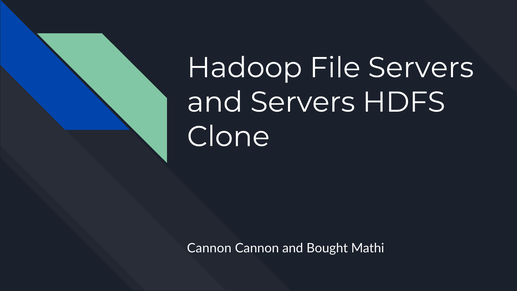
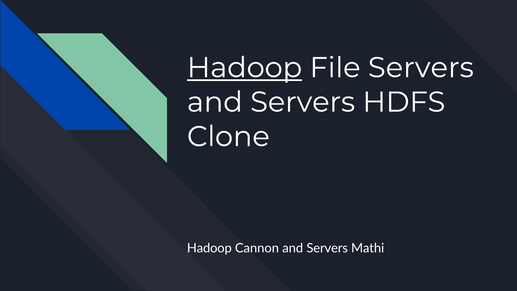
Hadoop at (245, 68) underline: none -> present
Cannon at (209, 248): Cannon -> Hadoop
Cannon and Bought: Bought -> Servers
